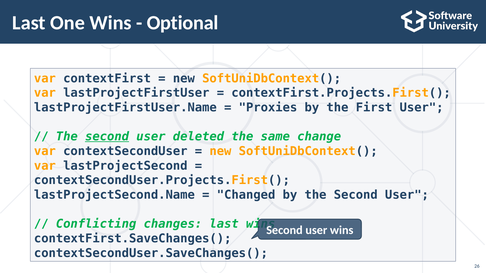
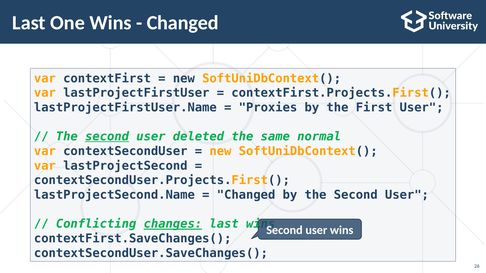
Optional at (183, 23): Optional -> Changed
change: change -> normal
changes underline: none -> present
